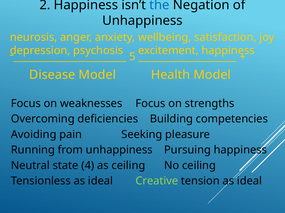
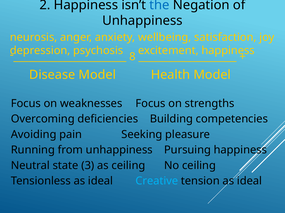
5: 5 -> 8
4: 4 -> 3
Creative colour: light green -> light blue
